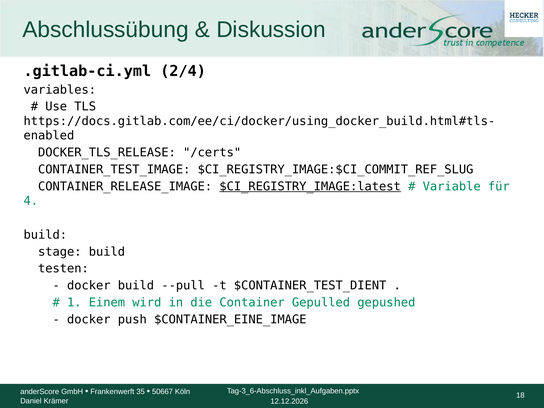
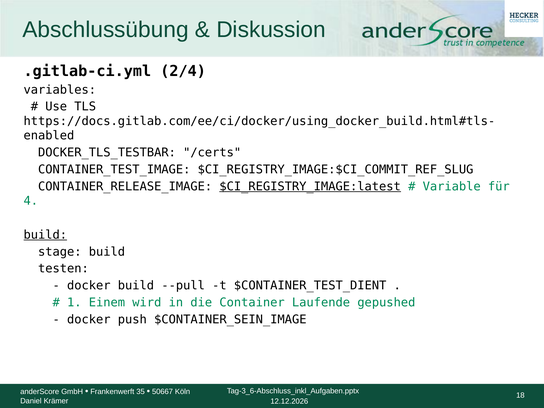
DOCKER_TLS_RELEASE: DOCKER_TLS_RELEASE -> DOCKER_TLS_TESTBAR
build at (45, 235) underline: none -> present
Gepulled: Gepulled -> Laufende
$CONTAINER_EINE_IMAGE: $CONTAINER_EINE_IMAGE -> $CONTAINER_SEIN_IMAGE
